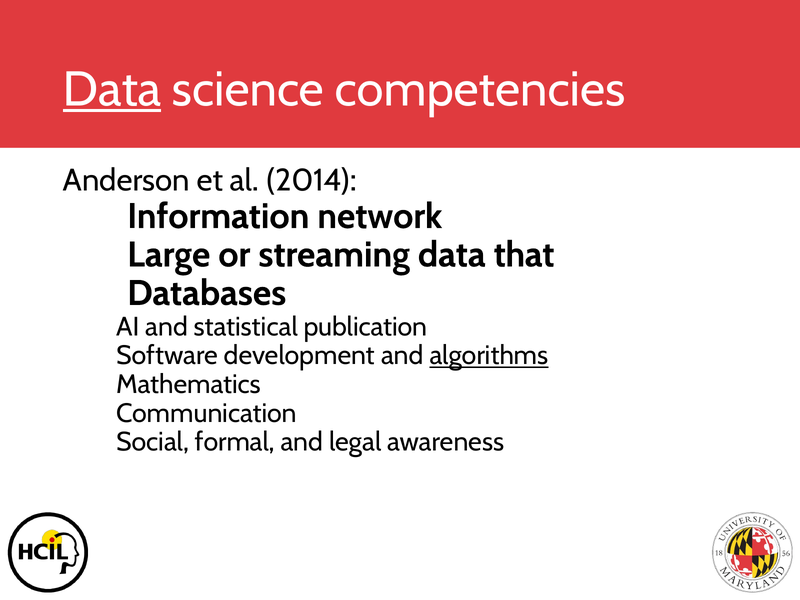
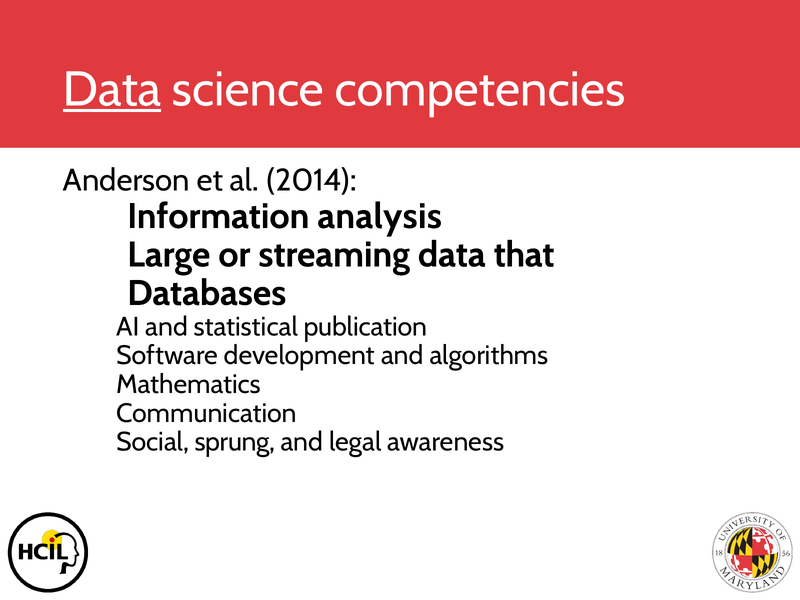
network: network -> analysis
algorithms underline: present -> none
formal: formal -> sprung
